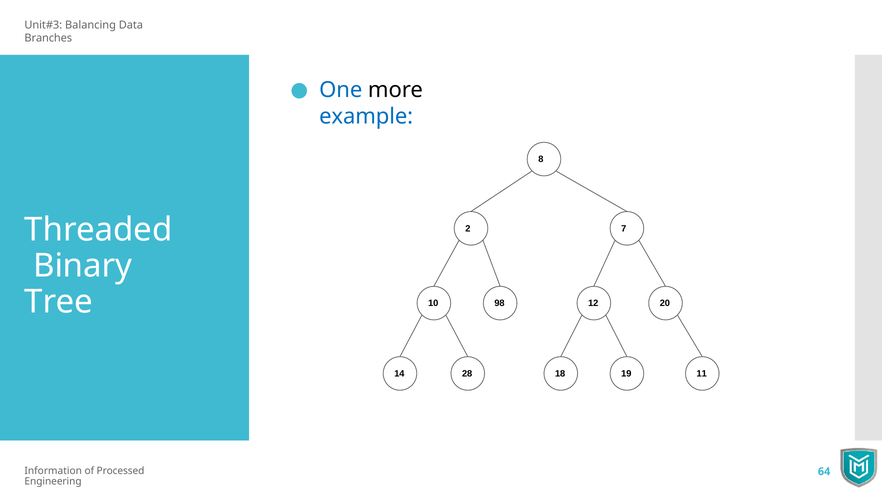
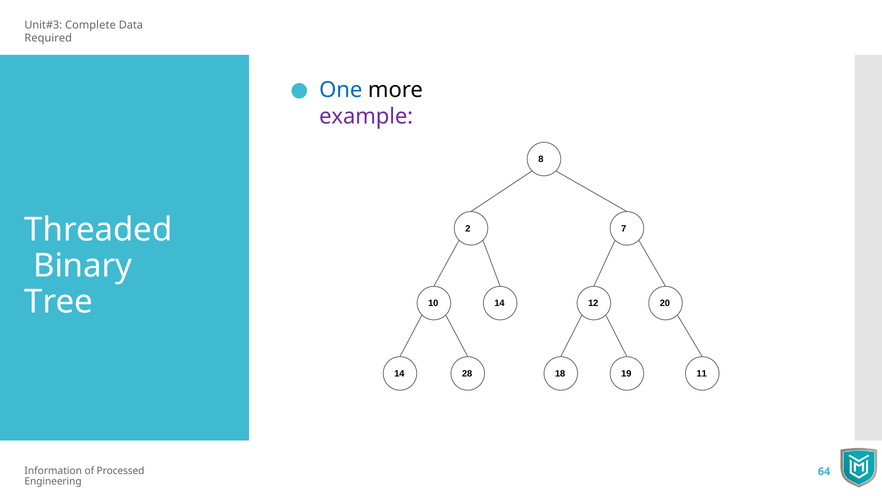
Balancing: Balancing -> Complete
Branches: Branches -> Required
example colour: blue -> purple
10 98: 98 -> 14
